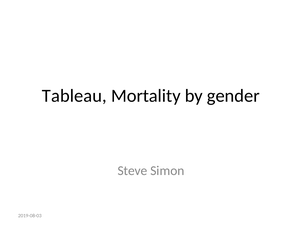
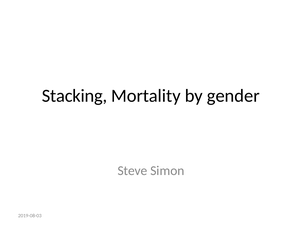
Tableau: Tableau -> Stacking
